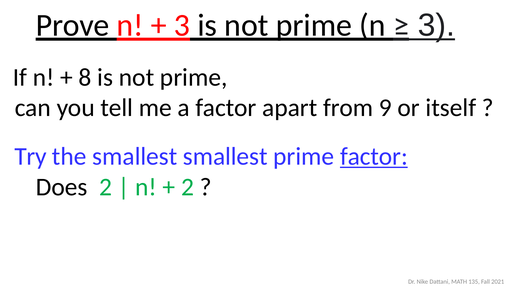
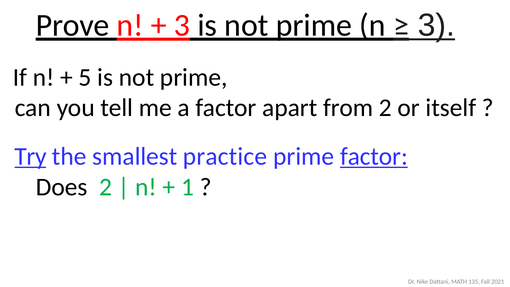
8: 8 -> 5
from 9: 9 -> 2
Try underline: none -> present
smallest smallest: smallest -> practice
2 at (188, 187): 2 -> 1
